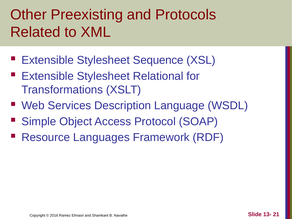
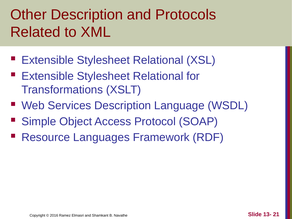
Other Preexisting: Preexisting -> Description
Sequence at (158, 60): Sequence -> Relational
